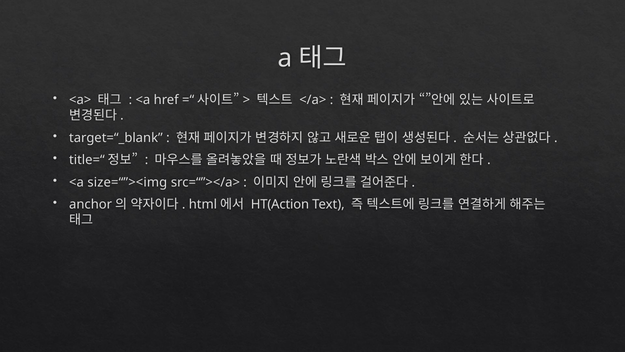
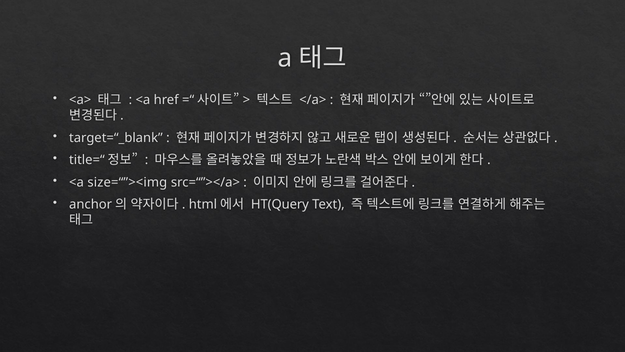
HT(Action: HT(Action -> HT(Query
